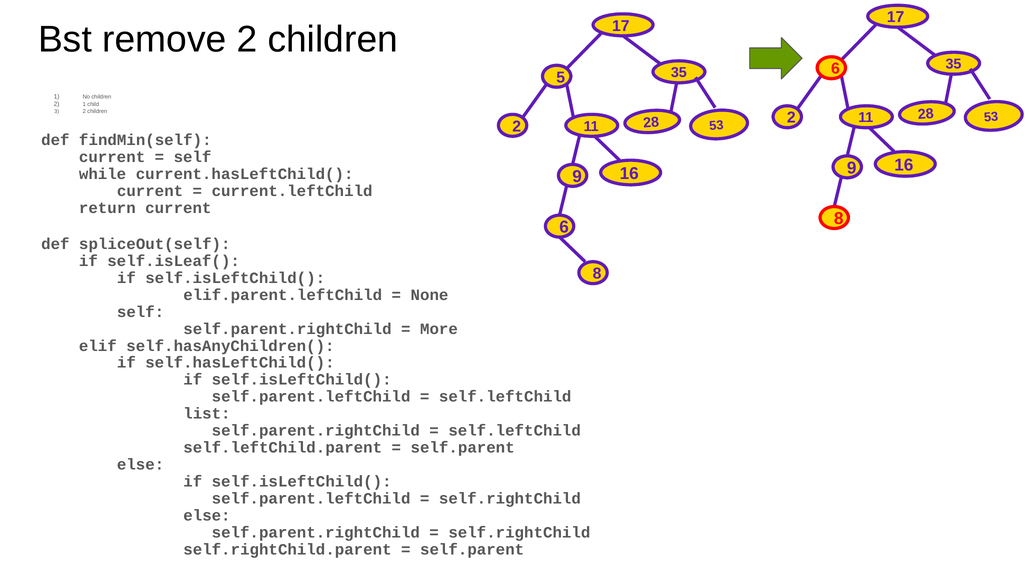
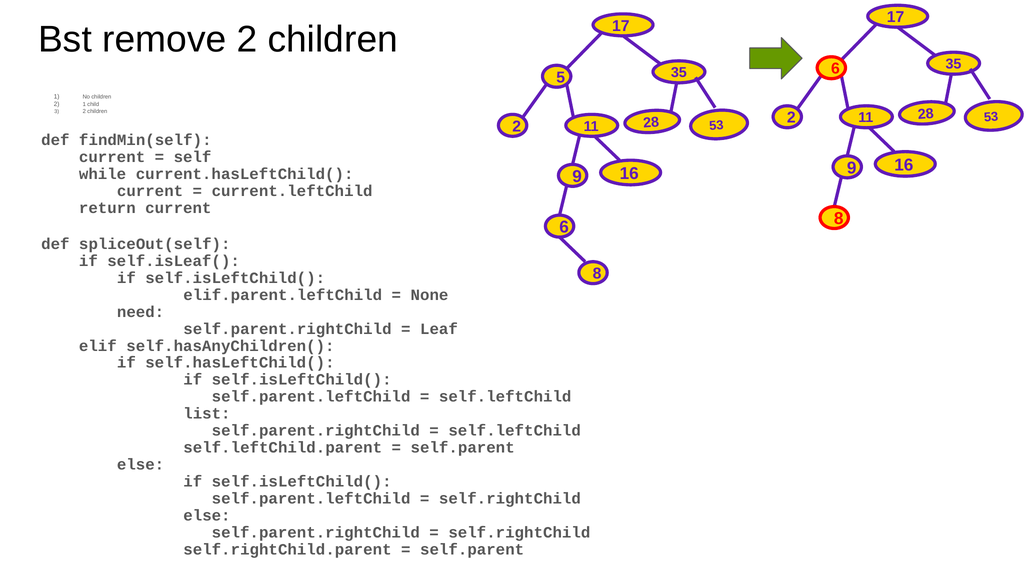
self at (141, 312): self -> need
More: More -> Leaf
